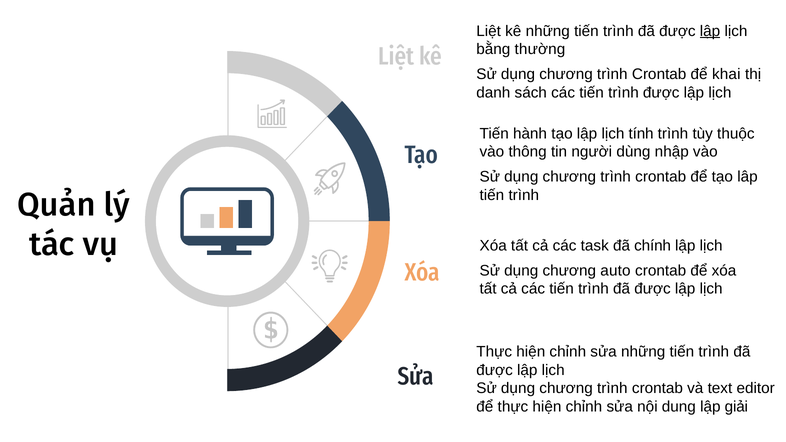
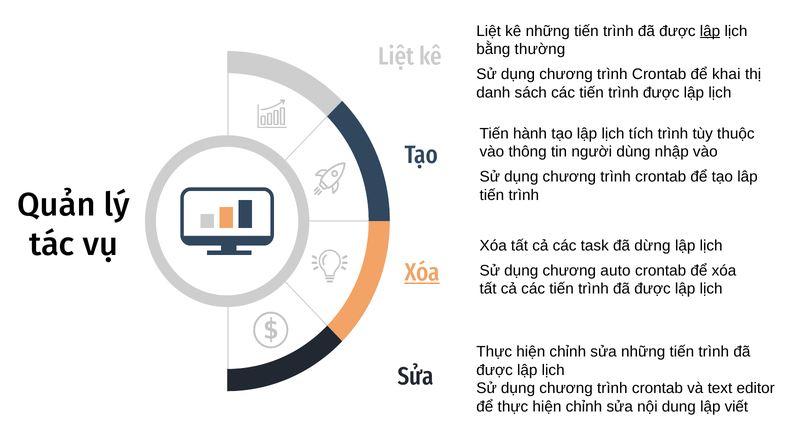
tính: tính -> tích
chính: chính -> dừng
Xóa at (422, 272) underline: none -> present
giải: giải -> viết
